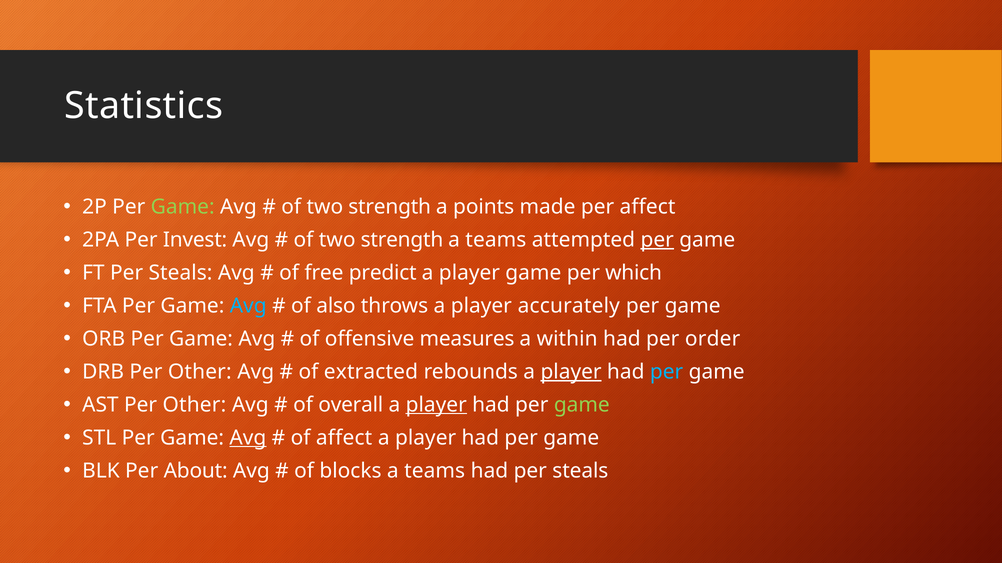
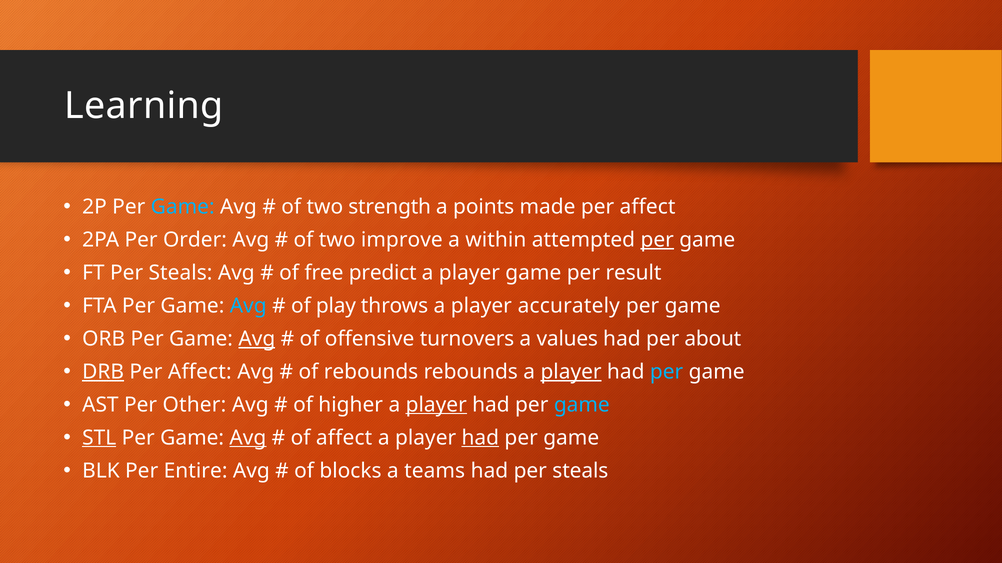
Statistics: Statistics -> Learning
Game at (183, 207) colour: light green -> light blue
Invest: Invest -> Order
strength at (402, 240): strength -> improve
teams at (496, 240): teams -> within
which: which -> result
also: also -> play
Avg at (257, 339) underline: none -> present
measures: measures -> turnovers
within: within -> values
order: order -> about
DRB underline: none -> present
Other at (200, 372): Other -> Affect
of extracted: extracted -> rebounds
overall: overall -> higher
game at (582, 405) colour: light green -> light blue
STL underline: none -> present
had at (480, 438) underline: none -> present
About: About -> Entire
